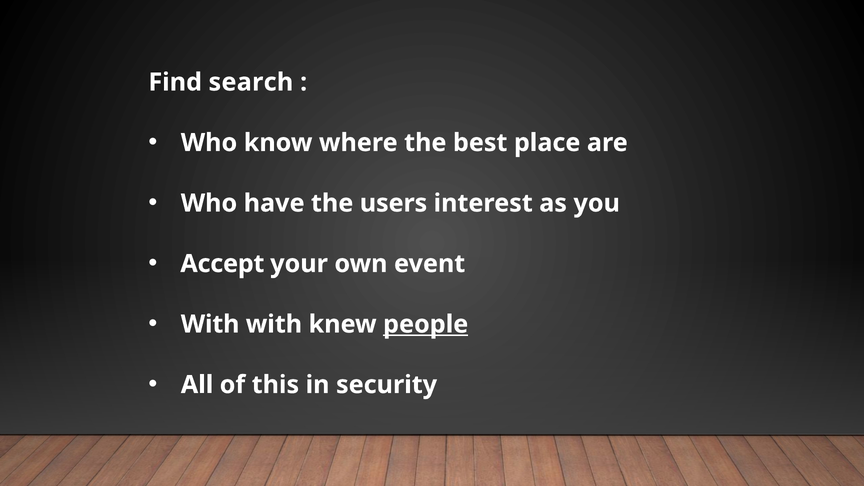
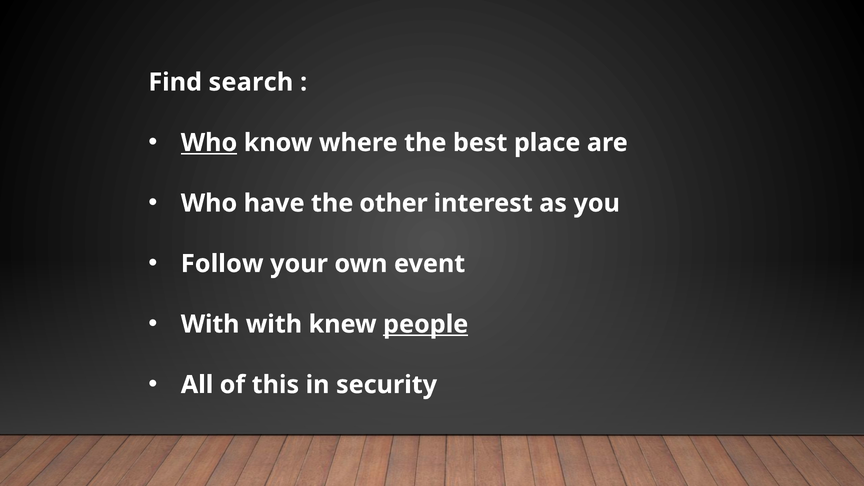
Who at (209, 143) underline: none -> present
users: users -> other
Accept: Accept -> Follow
